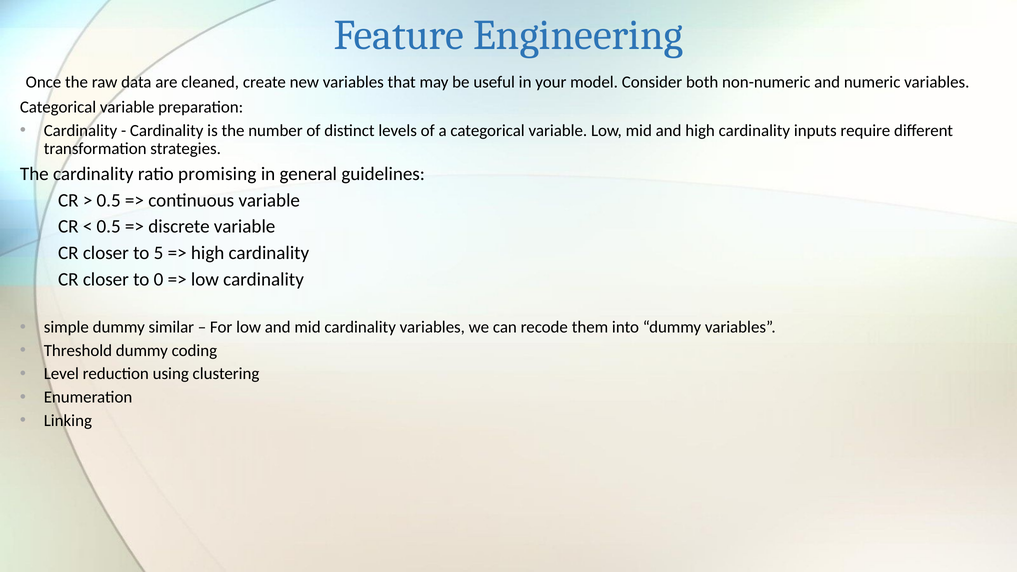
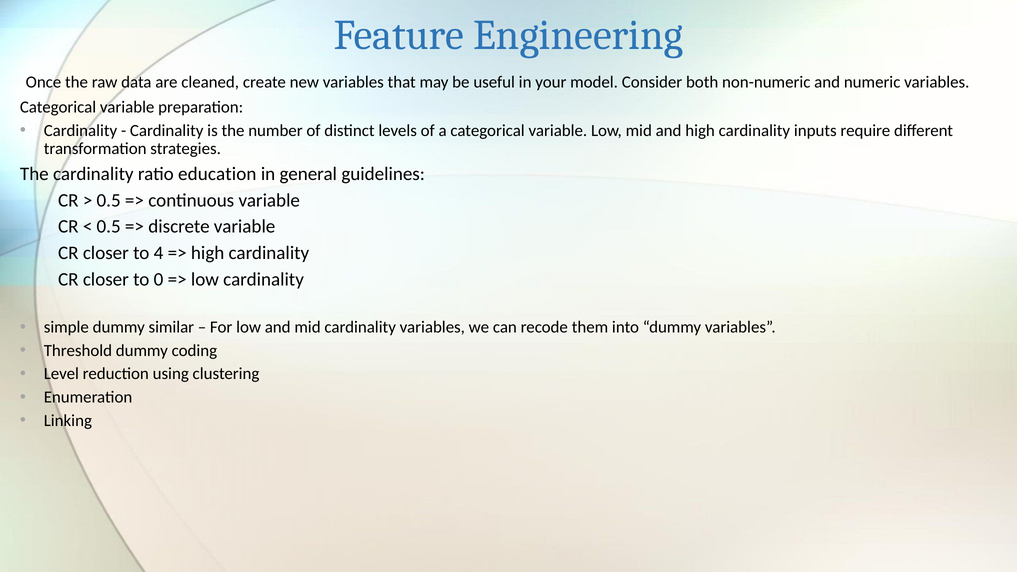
promising: promising -> education
5: 5 -> 4
